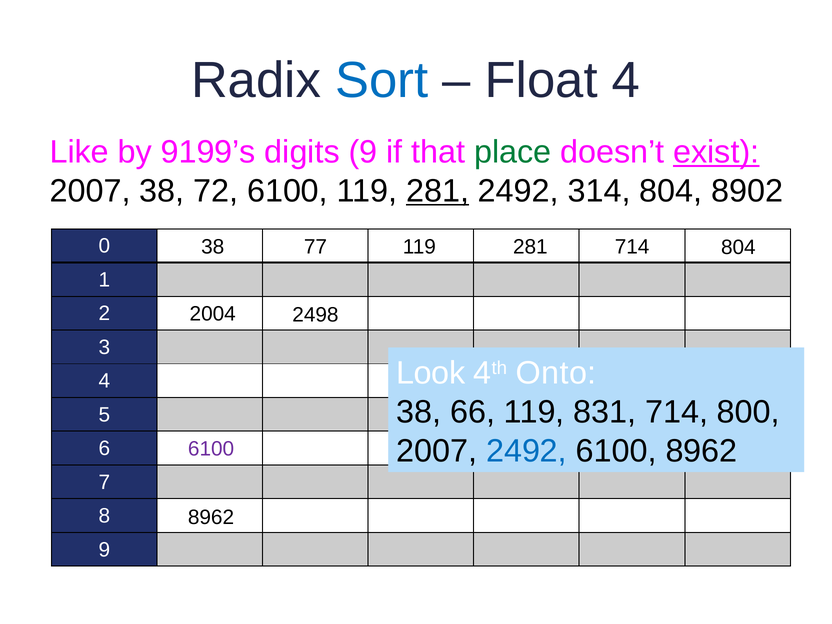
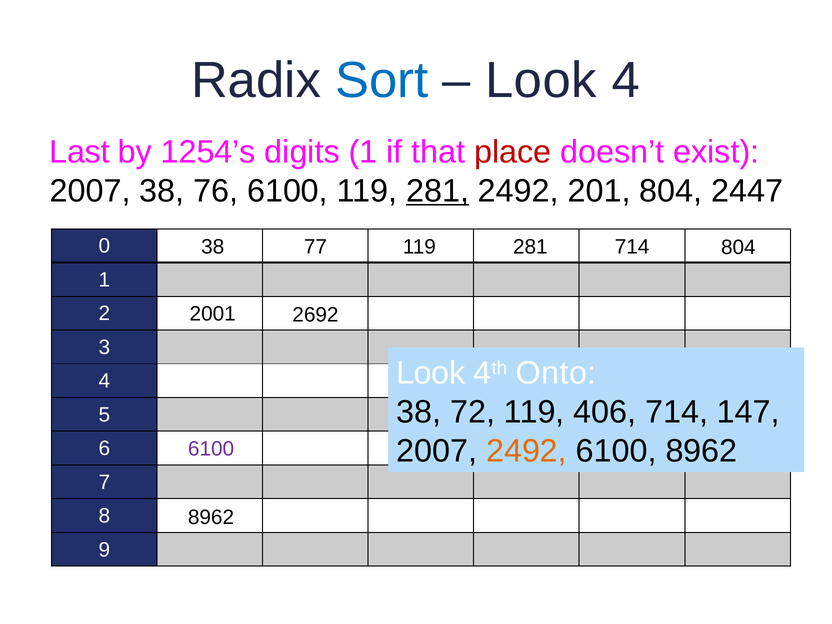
Float at (541, 81): Float -> Look
Like: Like -> Last
9199’s: 9199’s -> 1254’s
digits 9: 9 -> 1
place colour: green -> red
exist underline: present -> none
72: 72 -> 76
314: 314 -> 201
8902: 8902 -> 2447
2004: 2004 -> 2001
2498: 2498 -> 2692
66: 66 -> 72
831: 831 -> 406
800: 800 -> 147
2492 at (526, 451) colour: blue -> orange
